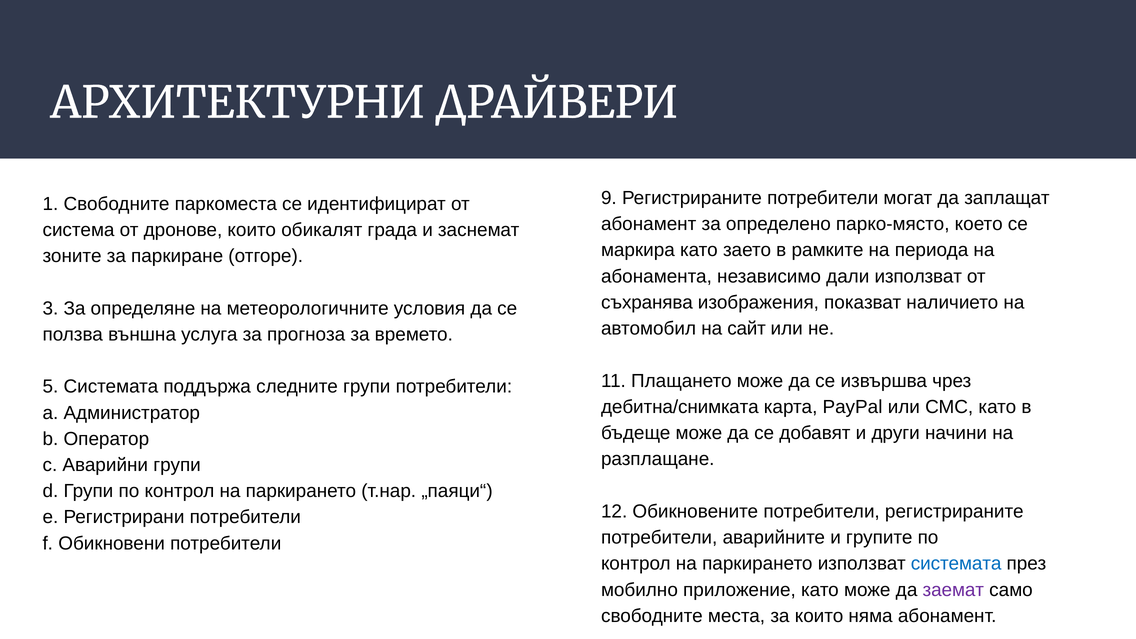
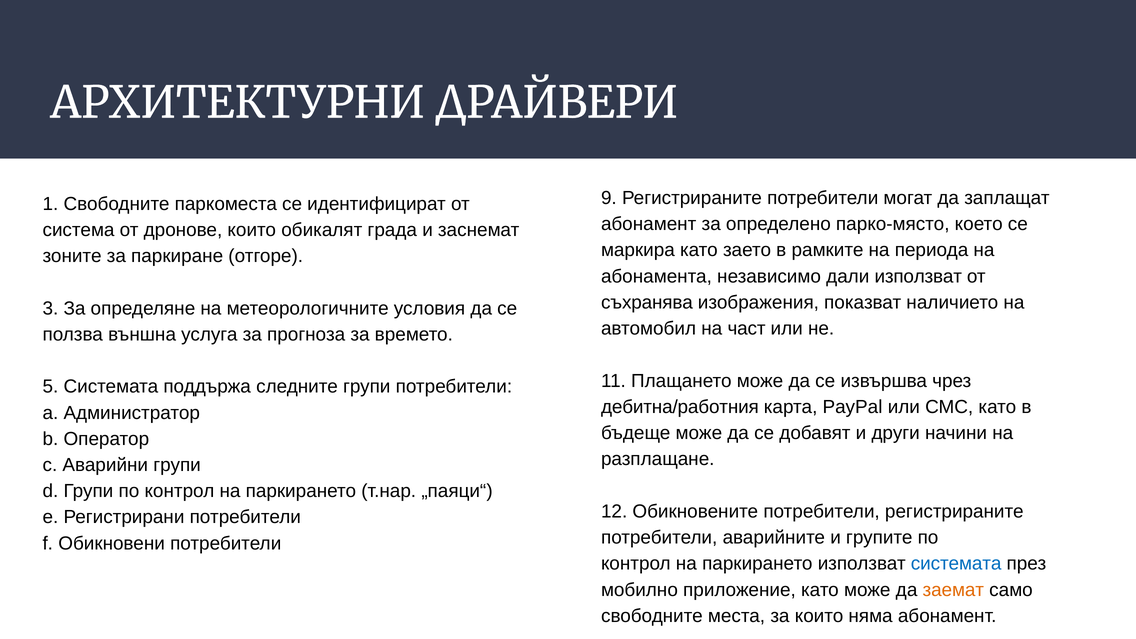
сайт: сайт -> част
дебитна/снимката: дебитна/снимката -> дебитна/работния
заемат colour: purple -> orange
